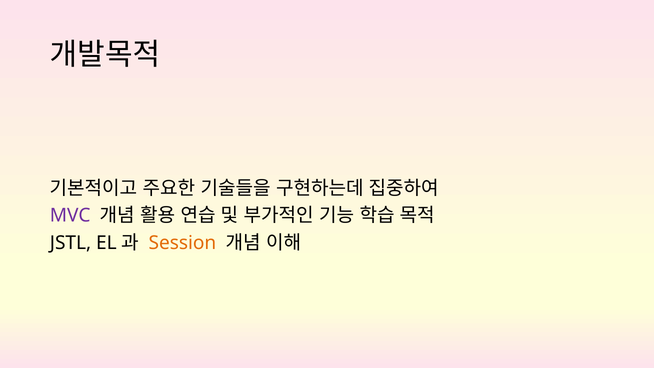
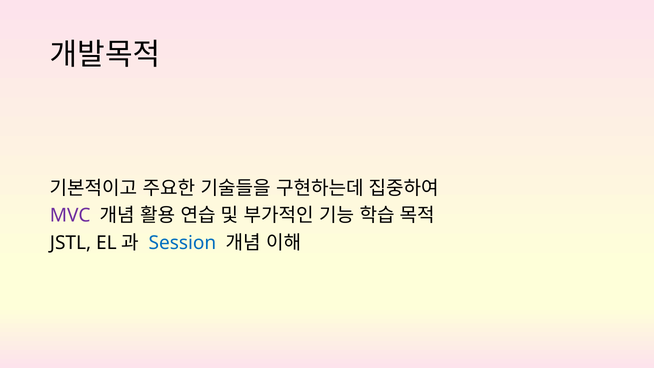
Session colour: orange -> blue
